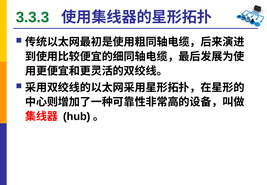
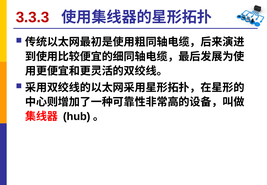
3.3.3 colour: green -> red
